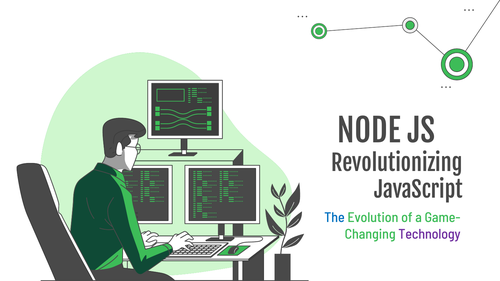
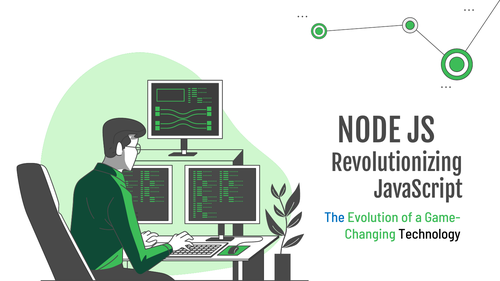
Technology colour: purple -> black
